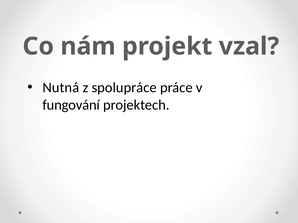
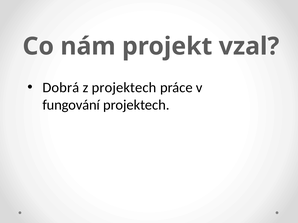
Nutná: Nutná -> Dobrá
z spolupráce: spolupráce -> projektech
